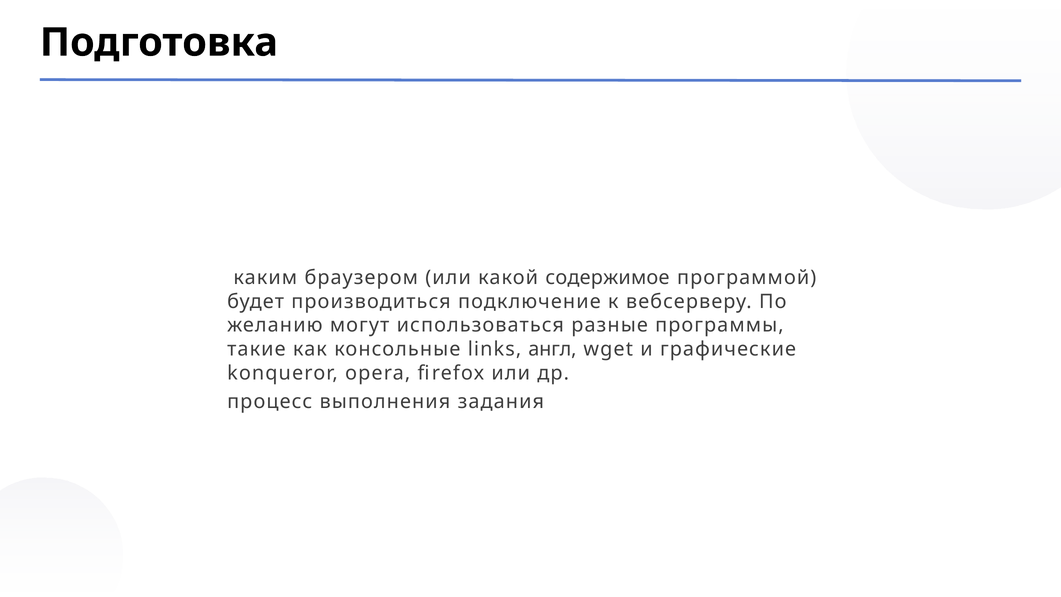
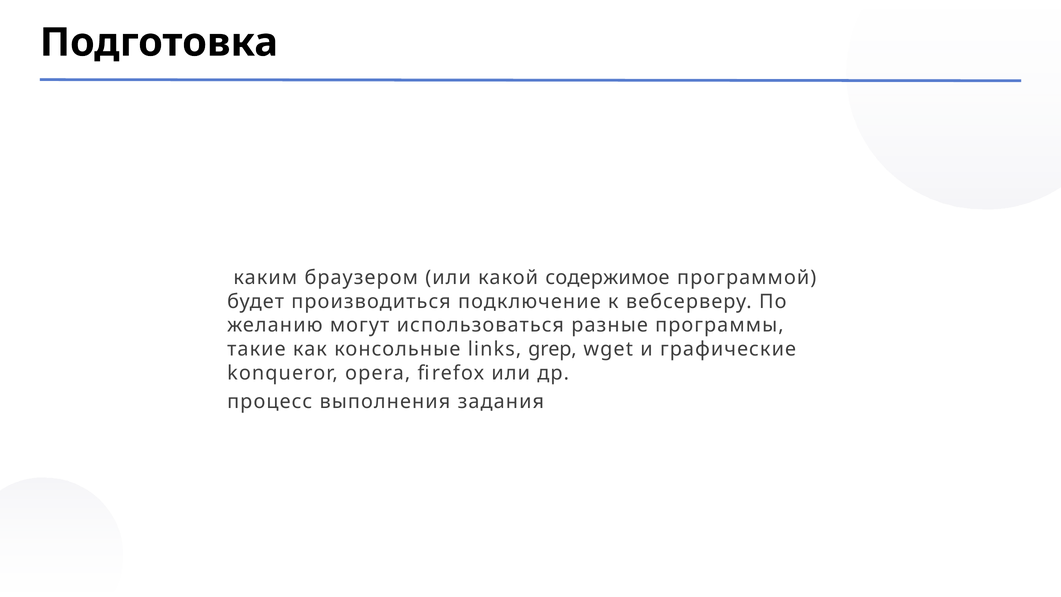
англ: англ -> grep
